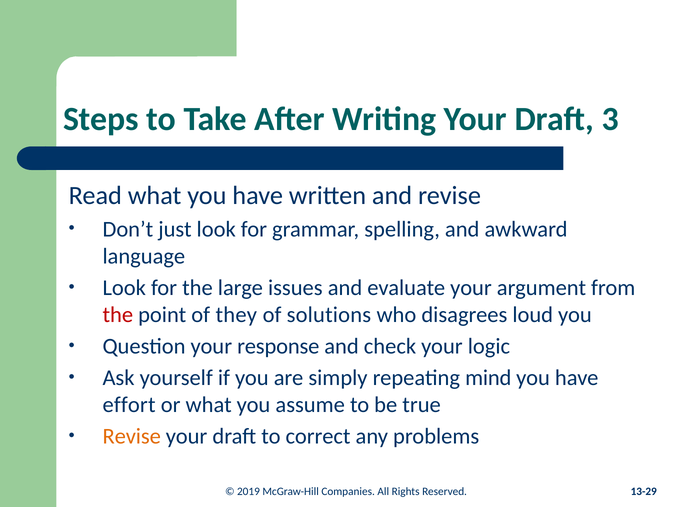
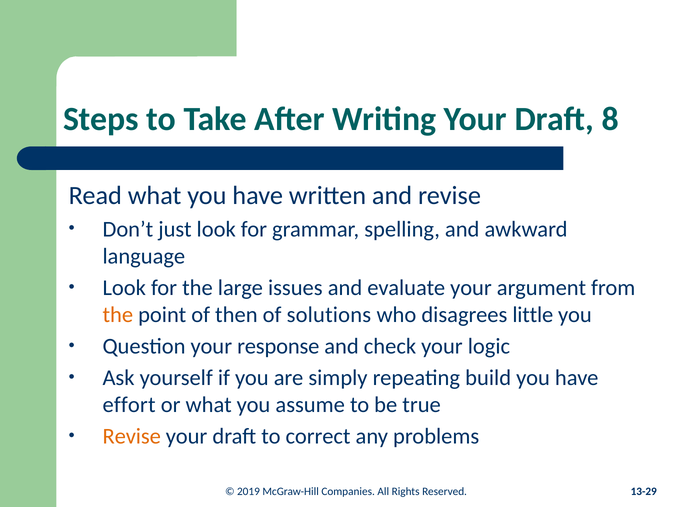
3: 3 -> 8
the at (118, 315) colour: red -> orange
they: they -> then
loud: loud -> little
mind: mind -> build
